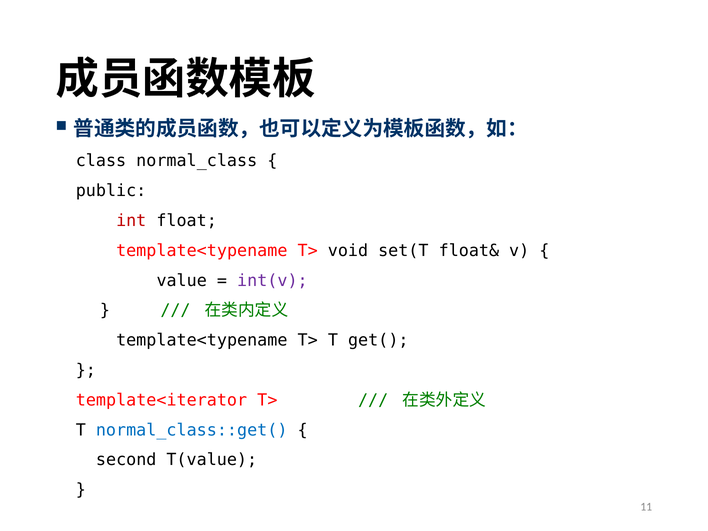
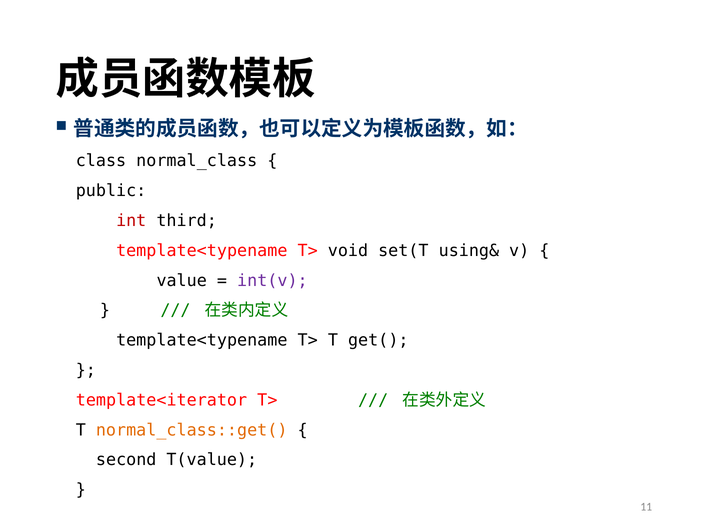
float: float -> third
float&: float& -> using&
normal_class::get( colour: blue -> orange
